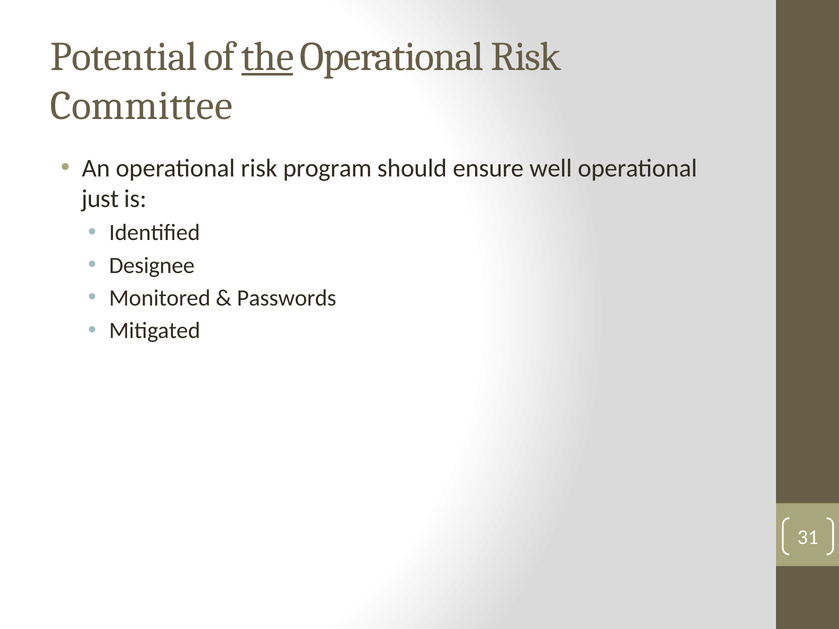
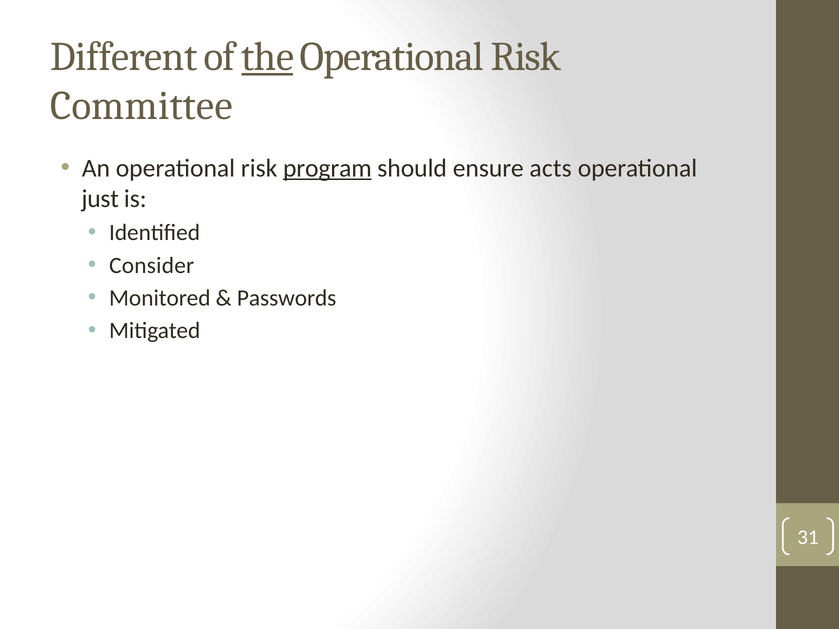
Potential: Potential -> Different
program underline: none -> present
well: well -> acts
Designee: Designee -> Consider
